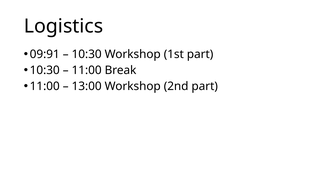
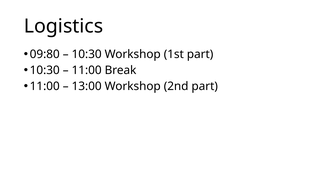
09:91: 09:91 -> 09:80
